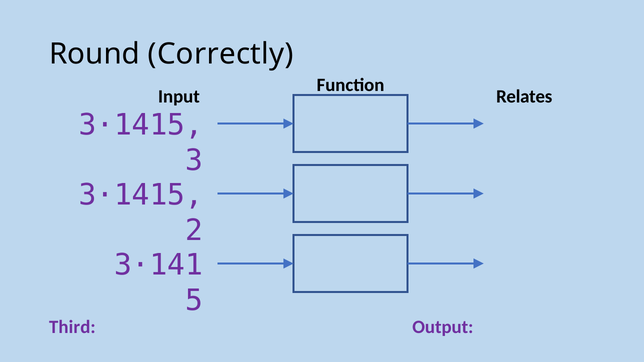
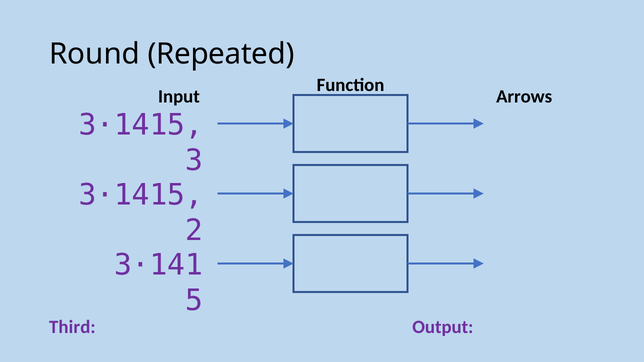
Correctly: Correctly -> Repeated
Relates: Relates -> Arrows
